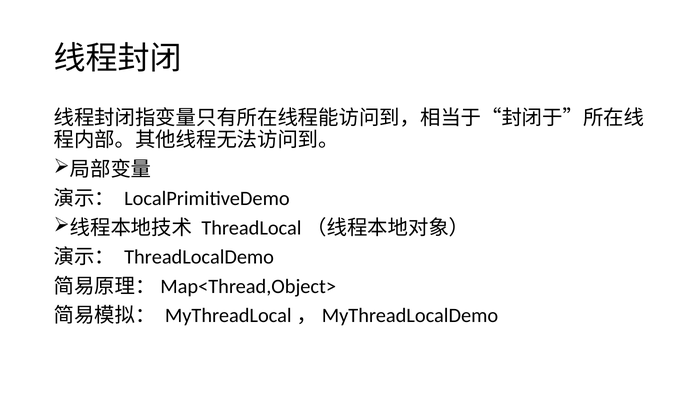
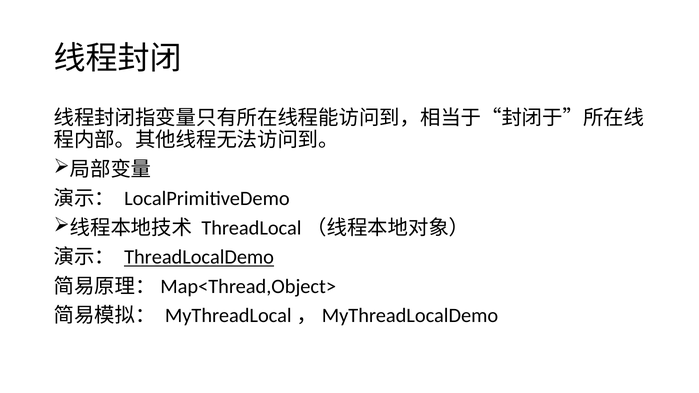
ThreadLocalDemo underline: none -> present
